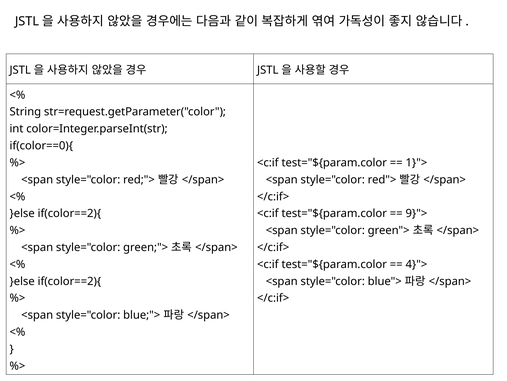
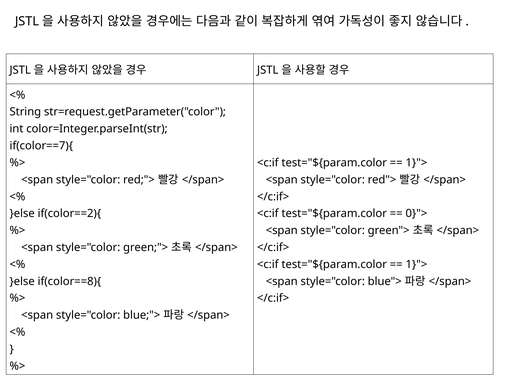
if(color==0){: if(color==0){ -> if(color==7){
9}">: 9}"> -> 0}">
4}"> at (416, 264): 4}"> -> 1}">
if(color==2){ at (69, 281): if(color==2){ -> if(color==8){
